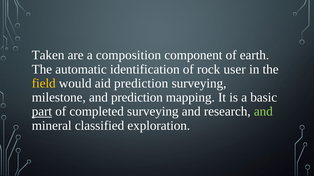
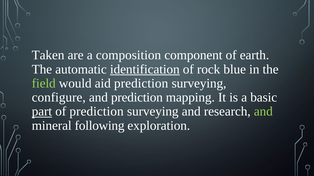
identification underline: none -> present
user: user -> blue
field colour: yellow -> light green
milestone: milestone -> configure
of completed: completed -> prediction
classified: classified -> following
